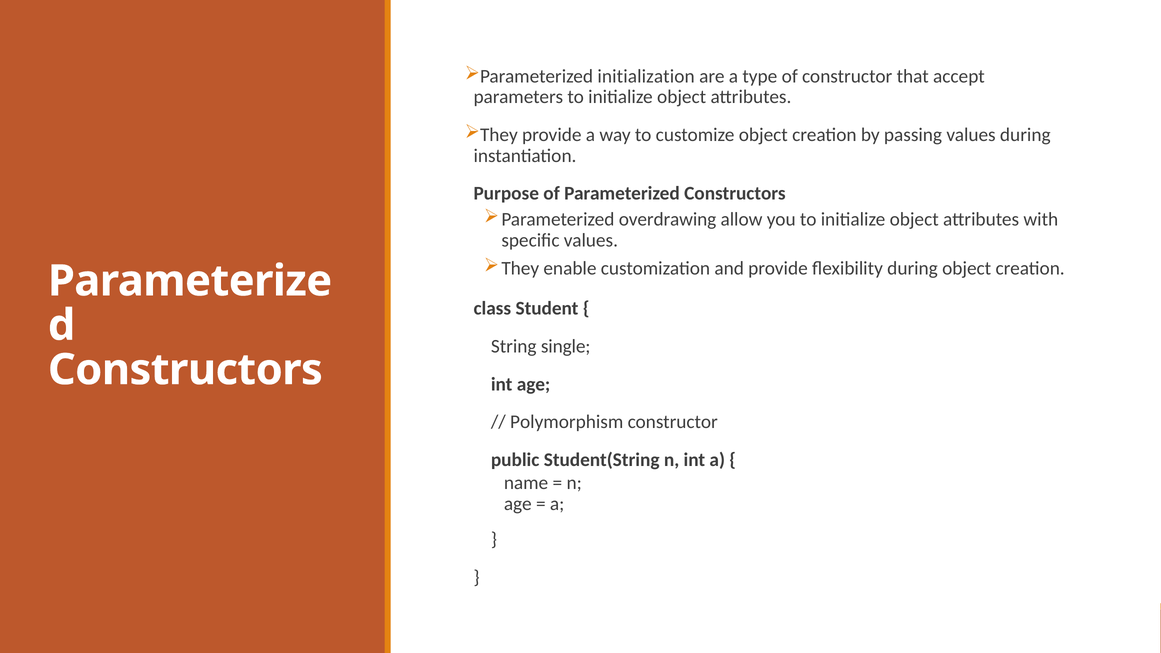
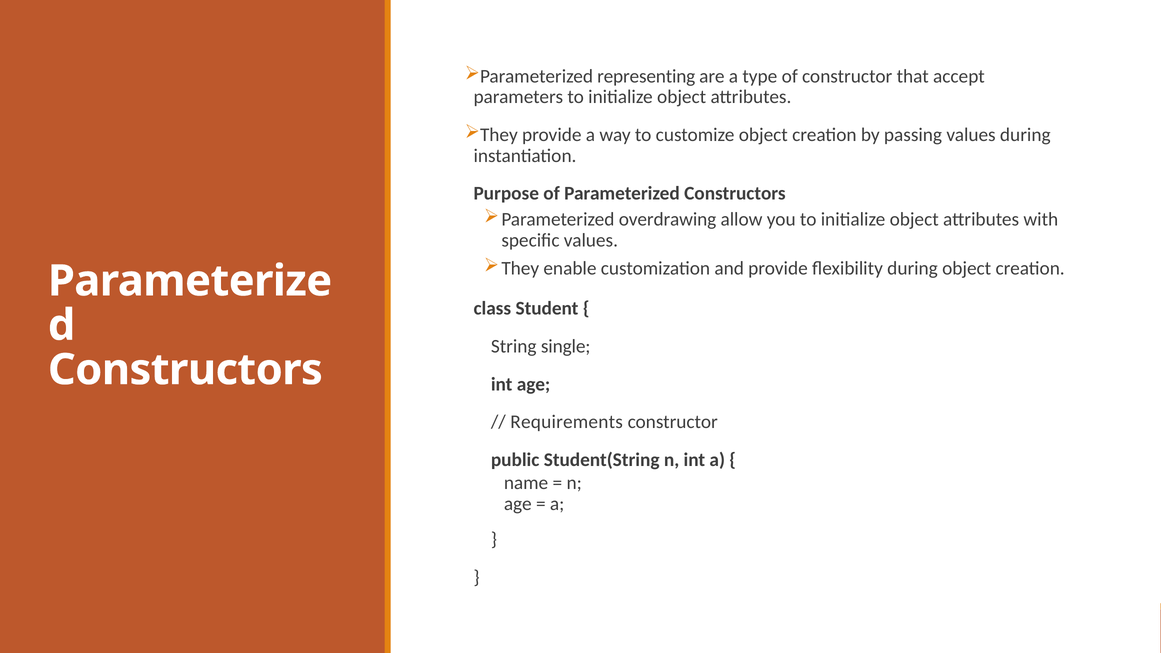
initialization: initialization -> representing
Polymorphism: Polymorphism -> Requirements
